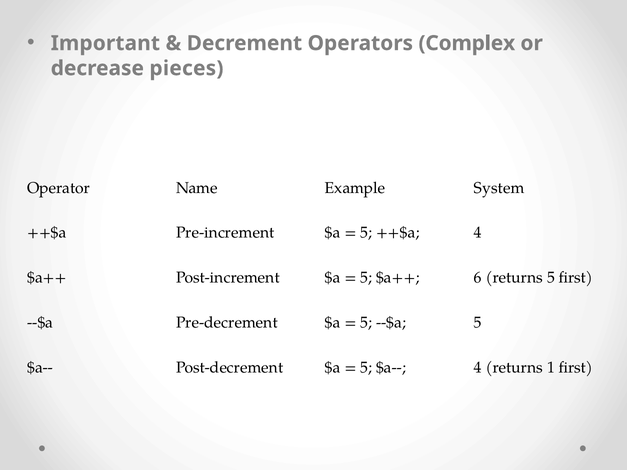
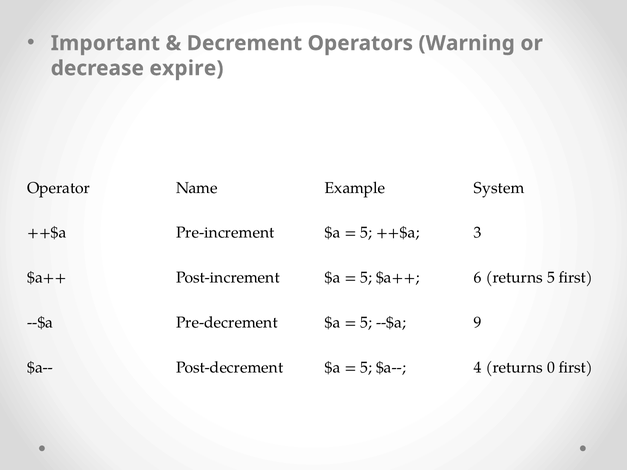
Complex: Complex -> Warning
pieces: pieces -> expire
++$a 4: 4 -> 3
--$a 5: 5 -> 9
1: 1 -> 0
